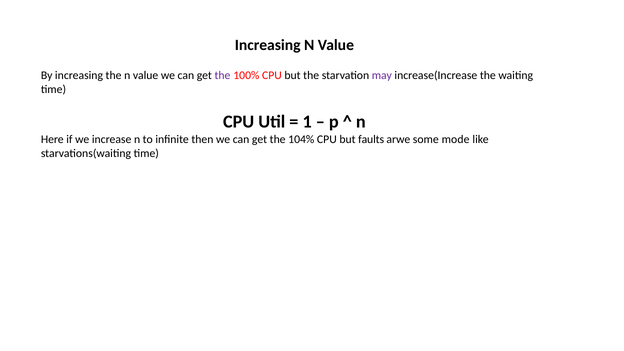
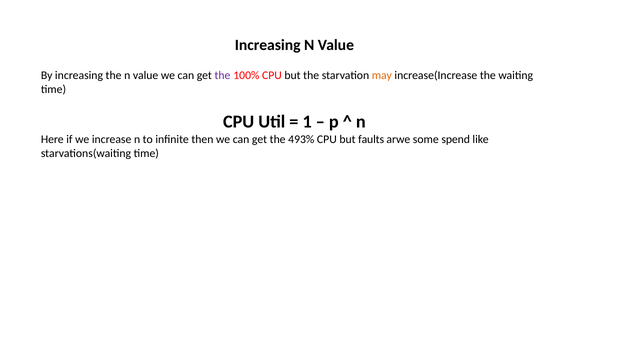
may colour: purple -> orange
104%: 104% -> 493%
mode: mode -> spend
